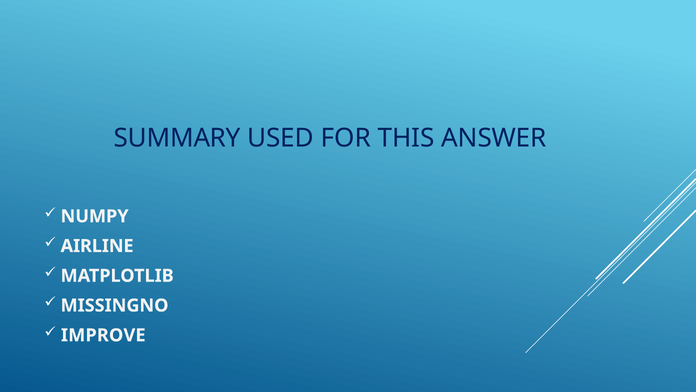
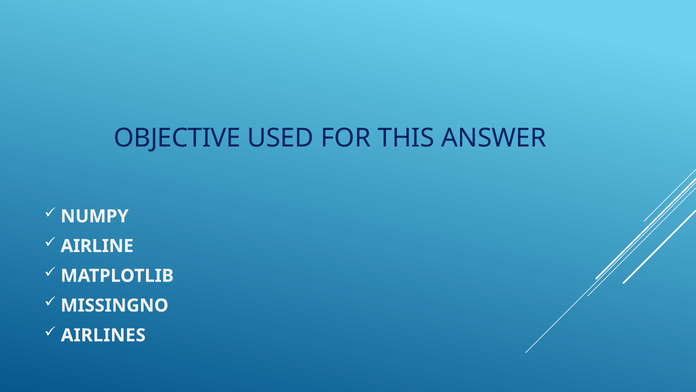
SUMMARY: SUMMARY -> OBJECTIVE
IMPROVE: IMPROVE -> AIRLINES
